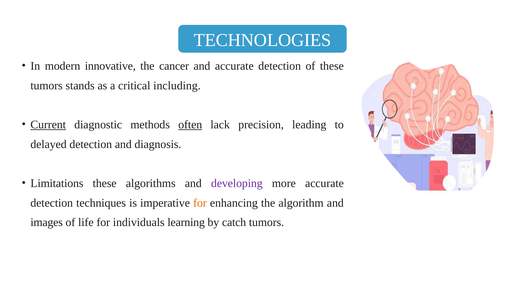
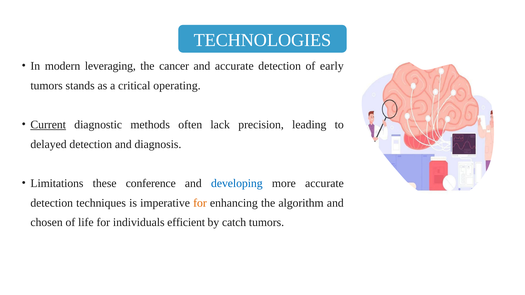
innovative: innovative -> leveraging
of these: these -> early
including: including -> operating
often underline: present -> none
algorithms: algorithms -> conference
developing colour: purple -> blue
images: images -> chosen
learning: learning -> efficient
